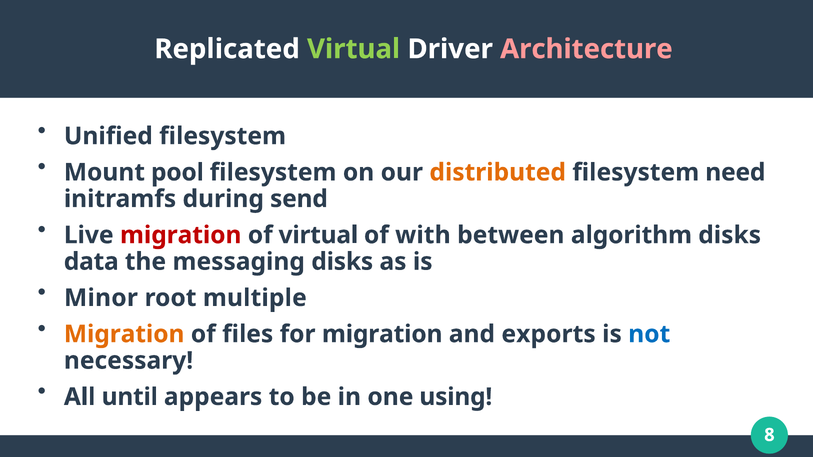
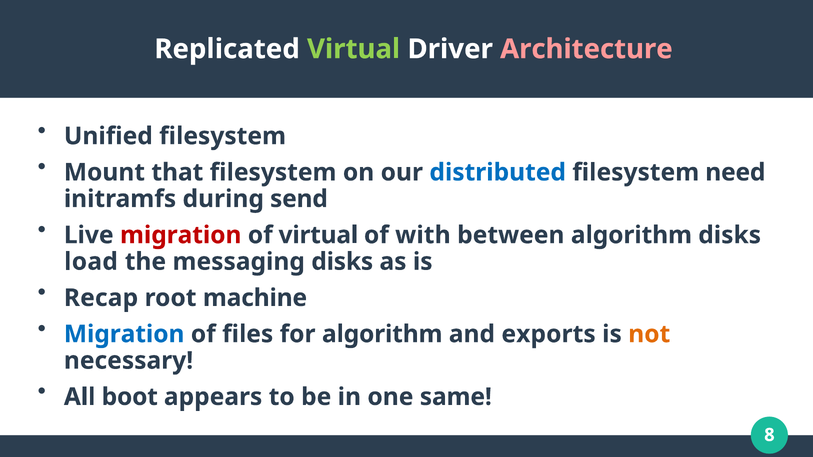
pool: pool -> that
distributed colour: orange -> blue
data: data -> load
Minor: Minor -> Recap
multiple: multiple -> machine
Migration at (124, 334) colour: orange -> blue
for migration: migration -> algorithm
not colour: blue -> orange
until: until -> boot
using: using -> same
